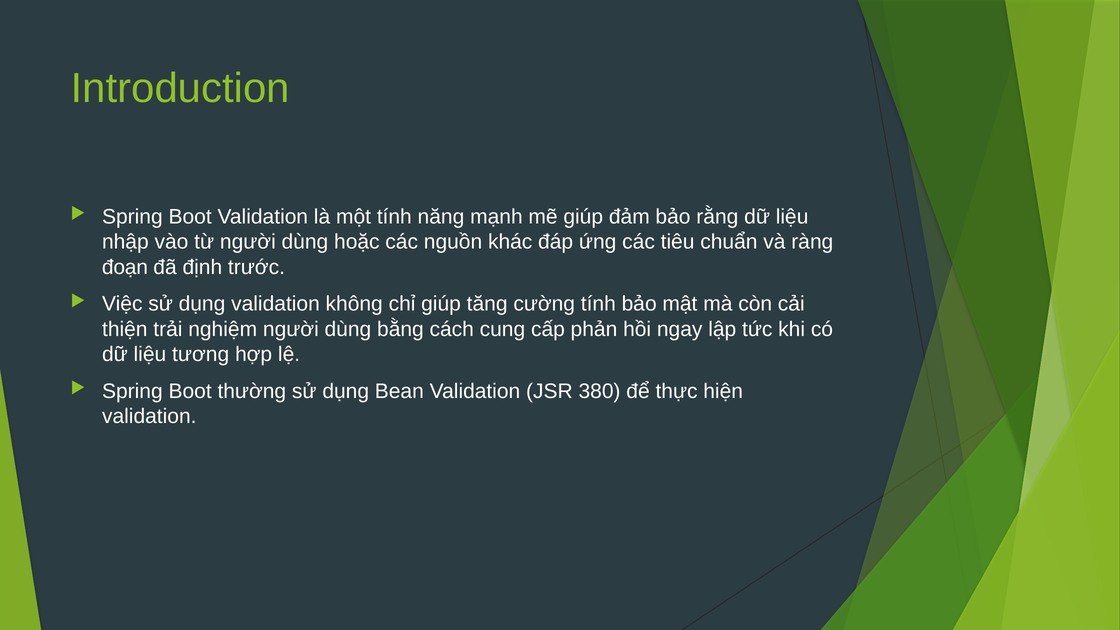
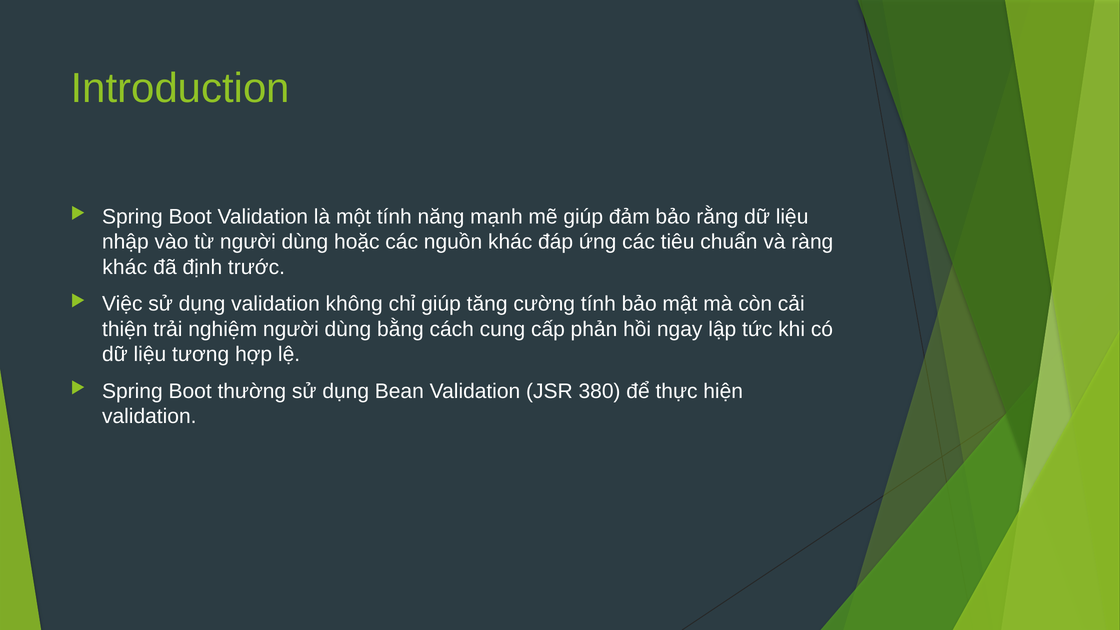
đoạn at (125, 267): đoạn -> khác
